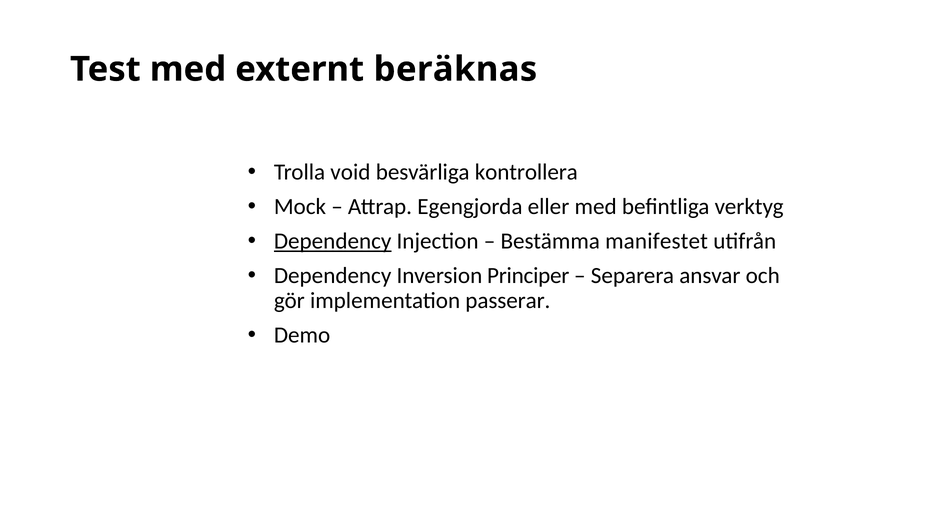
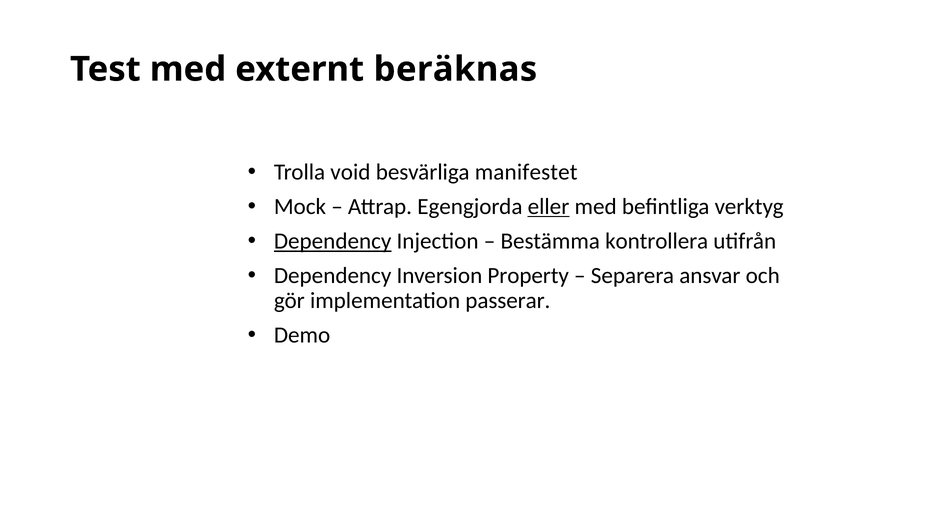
kontrollera: kontrollera -> manifestet
eller underline: none -> present
manifestet: manifestet -> kontrollera
Principer: Principer -> Property
